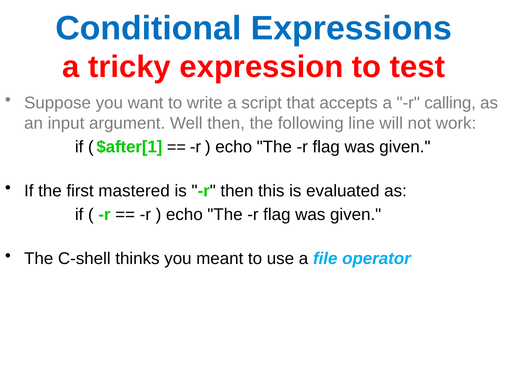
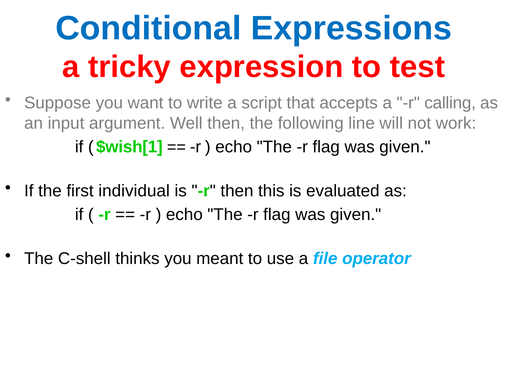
$after[1: $after[1 -> $wish[1
mastered: mastered -> individual
